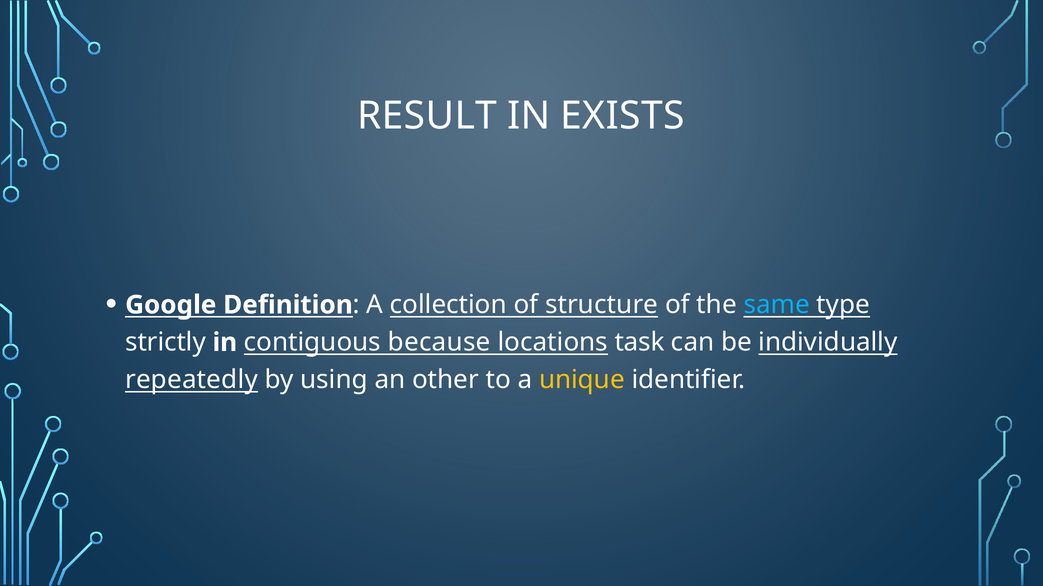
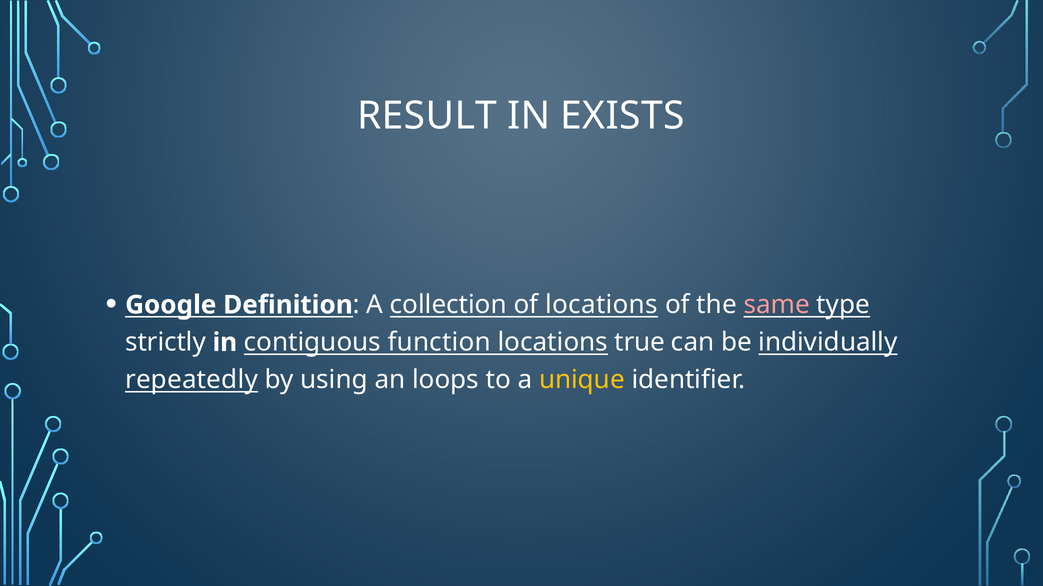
of structure: structure -> locations
same colour: light blue -> pink
because: because -> function
task: task -> true
other: other -> loops
